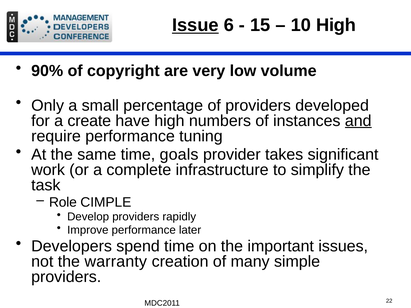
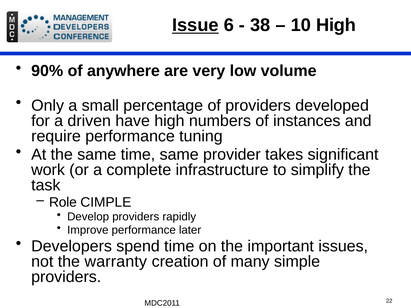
15: 15 -> 38
copyright: copyright -> anywhere
create: create -> driven
and underline: present -> none
time goals: goals -> same
